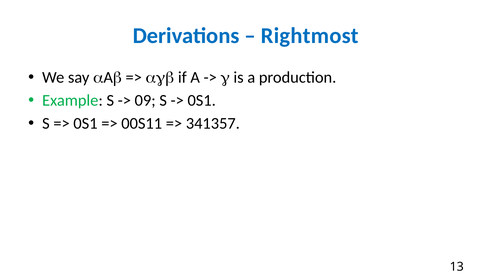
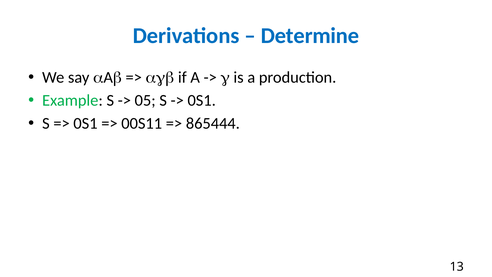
Rightmost: Rightmost -> Determine
09: 09 -> 05
341357: 341357 -> 865444
